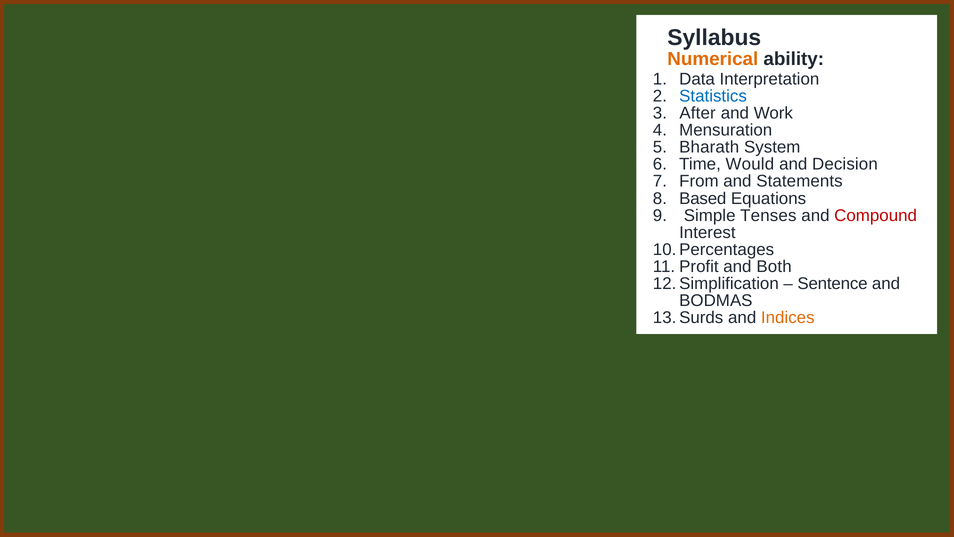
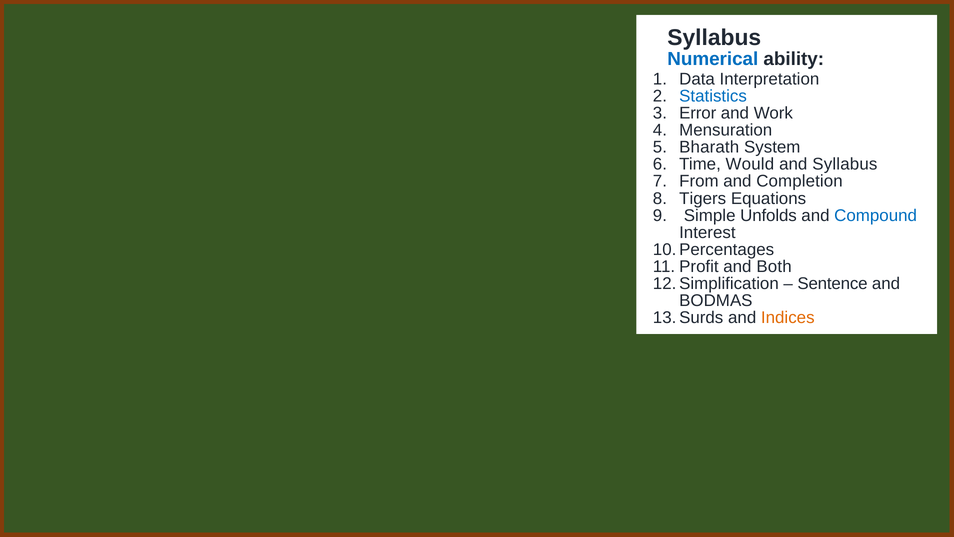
Numerical colour: orange -> blue
After: After -> Error
and Decision: Decision -> Syllabus
Statements: Statements -> Completion
Based: Based -> Tigers
Tenses: Tenses -> Unfolds
Compound colour: red -> blue
